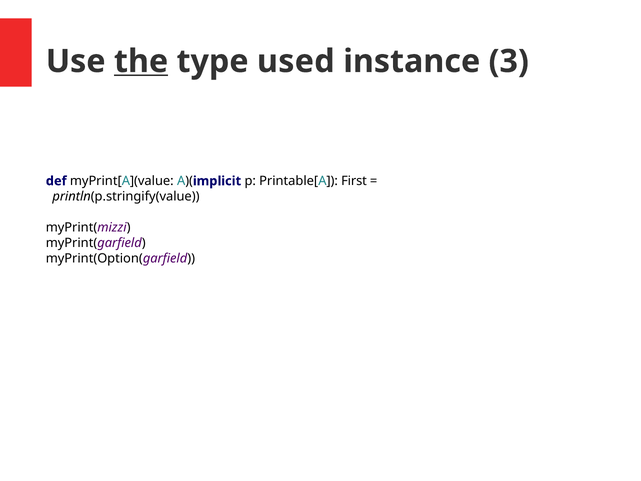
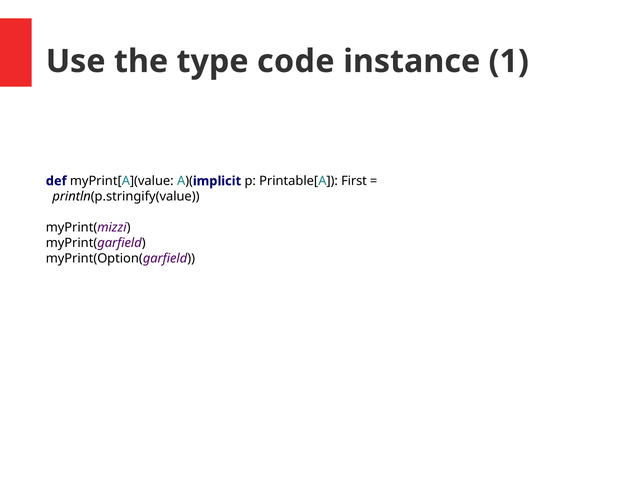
the underline: present -> none
used: used -> code
3: 3 -> 1
